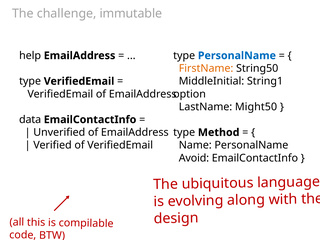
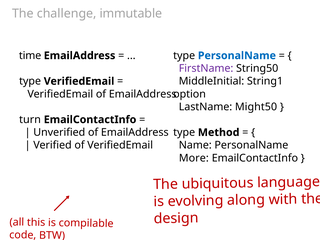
help: help -> time
FirstName colour: orange -> purple
data: data -> turn
Avoid: Avoid -> More
